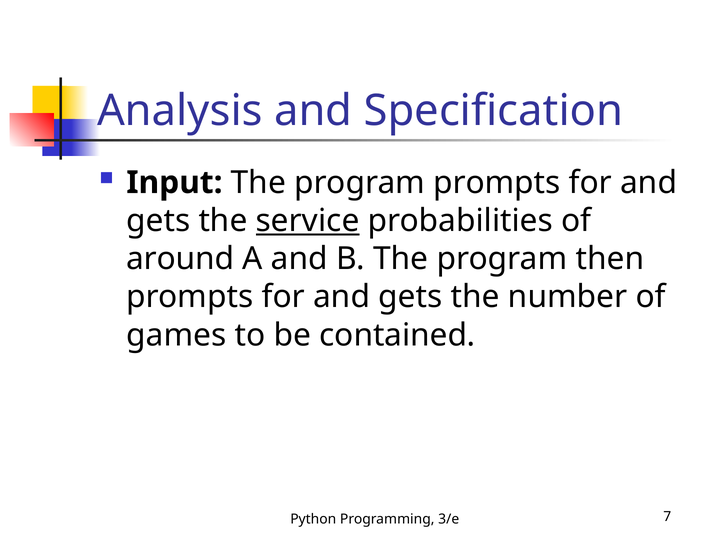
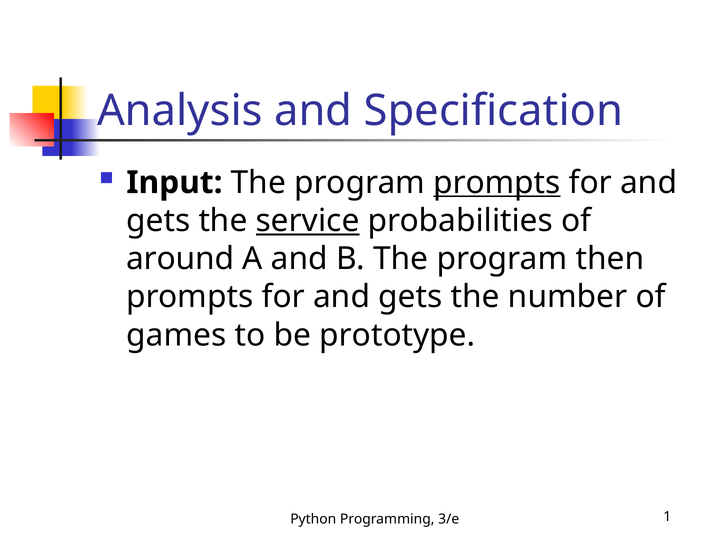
prompts at (497, 182) underline: none -> present
contained: contained -> prototype
7: 7 -> 1
